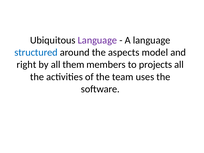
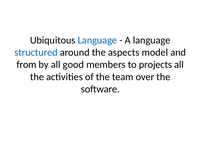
Language at (97, 40) colour: purple -> blue
right: right -> from
them: them -> good
uses: uses -> over
